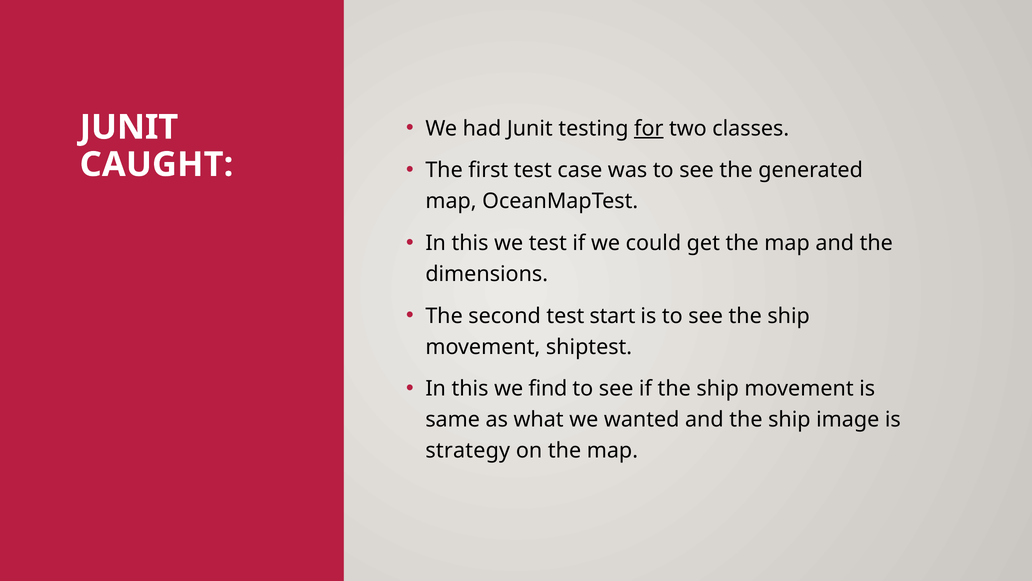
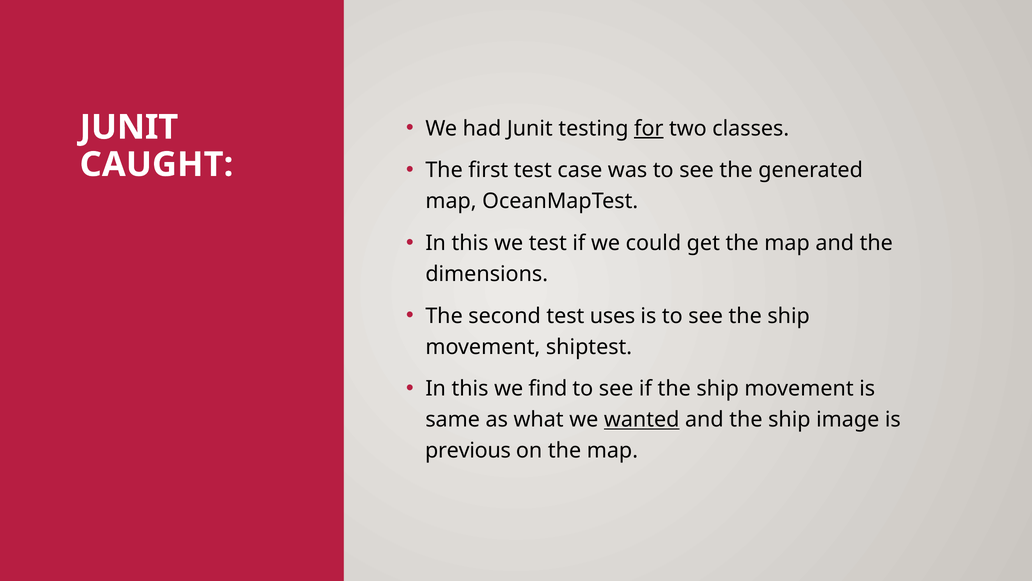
start: start -> uses
wanted underline: none -> present
strategy: strategy -> previous
